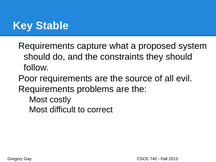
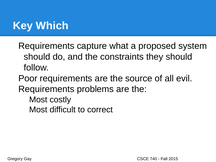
Stable: Stable -> Which
